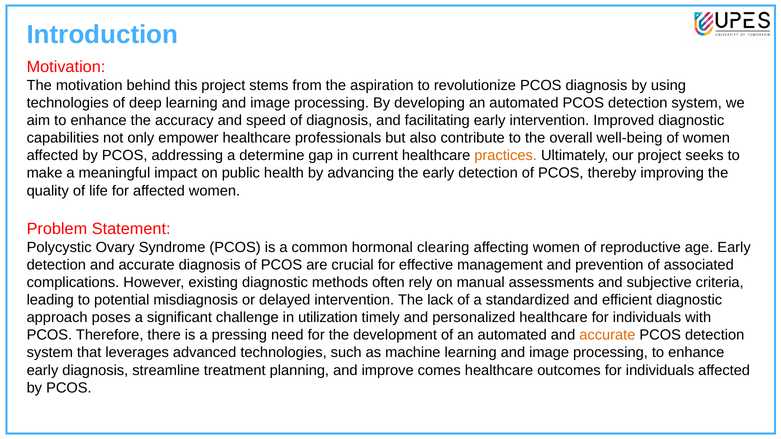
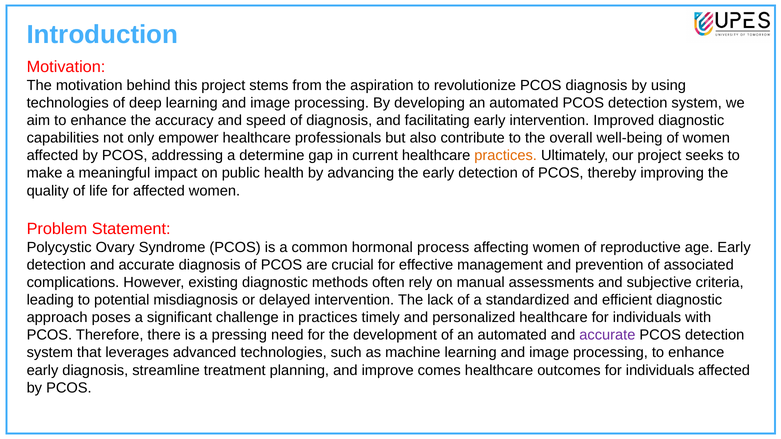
clearing: clearing -> process
in utilization: utilization -> practices
accurate at (607, 335) colour: orange -> purple
